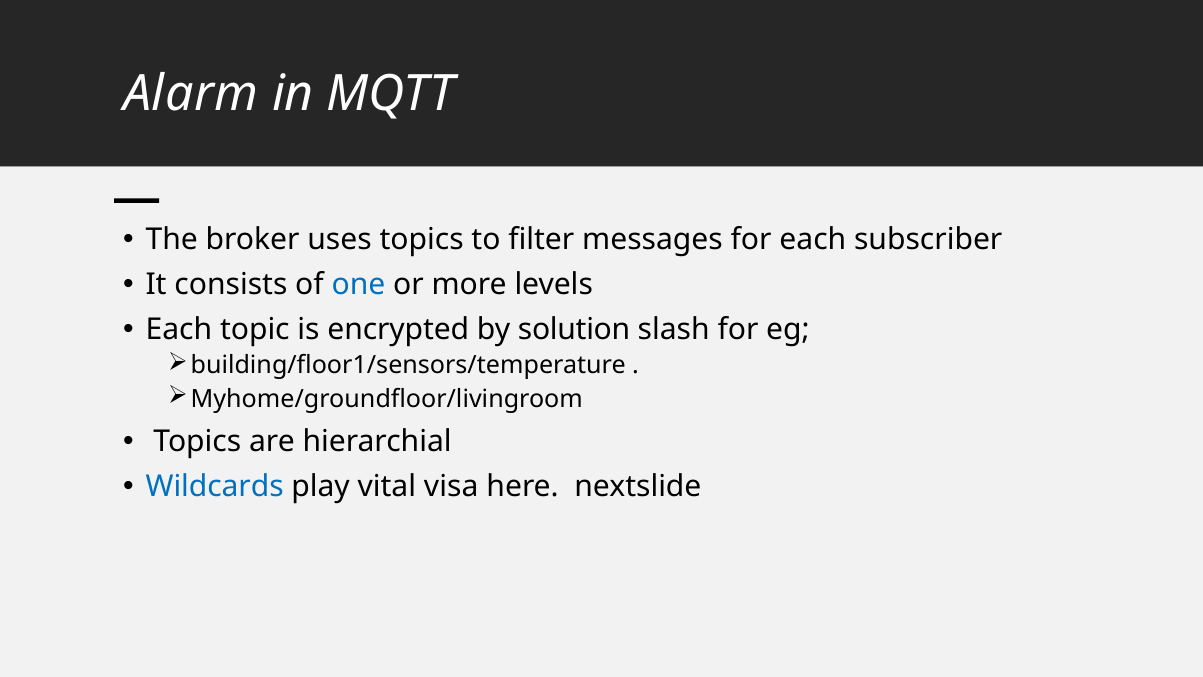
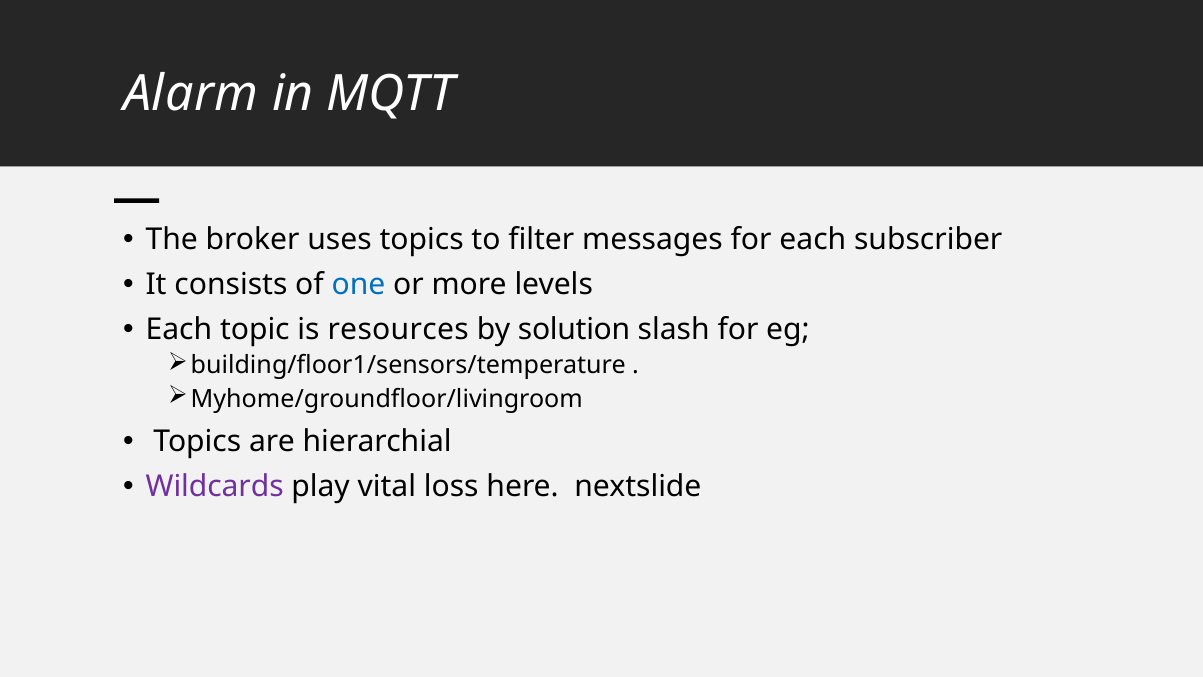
encrypted: encrypted -> resources
Wildcards colour: blue -> purple
visa: visa -> loss
